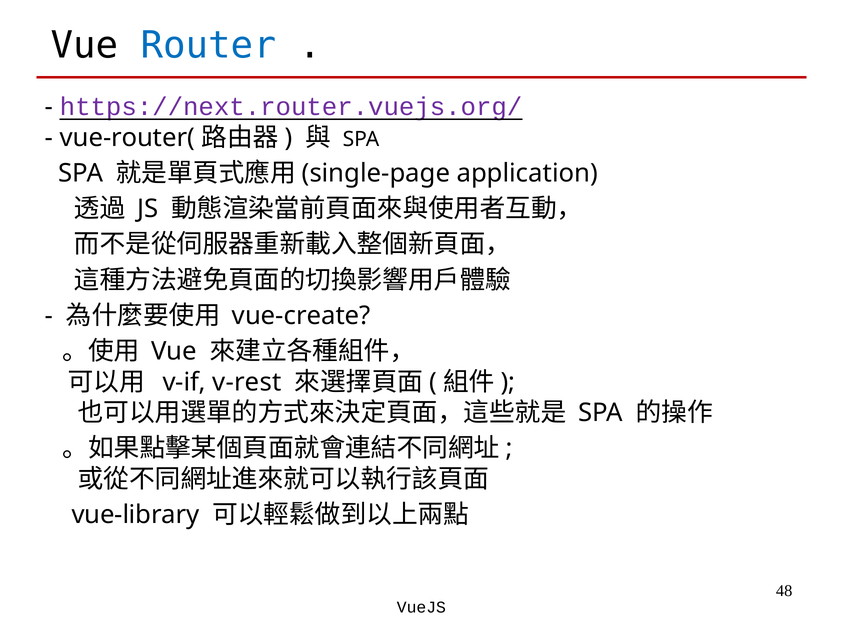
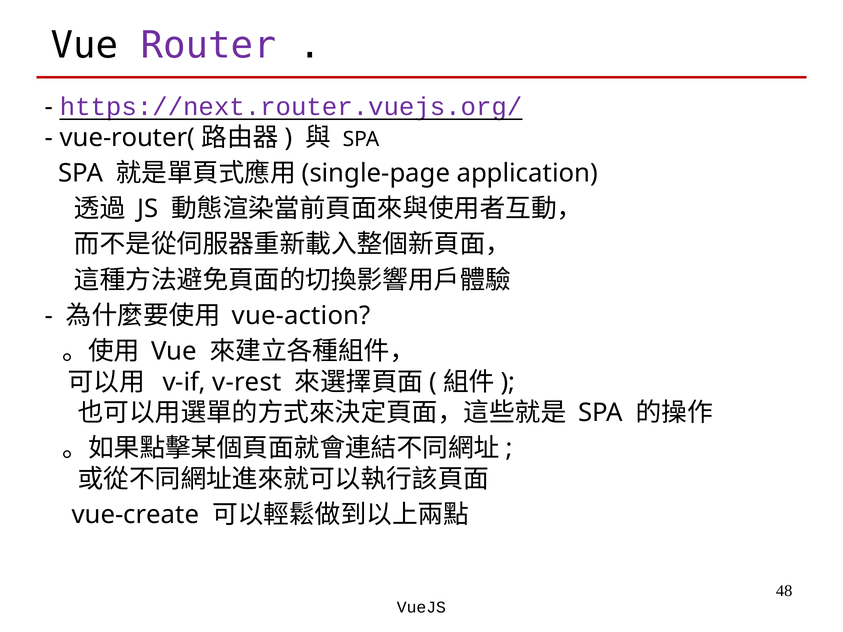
Router colour: blue -> purple
vue-create: vue-create -> vue-action
vue-library: vue-library -> vue-create
